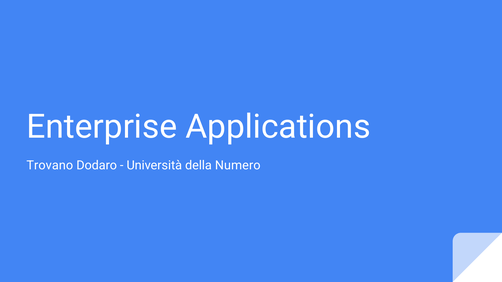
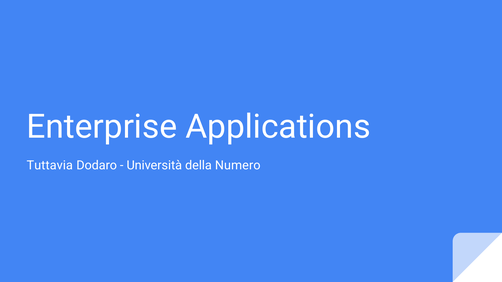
Trovano: Trovano -> Tuttavia
